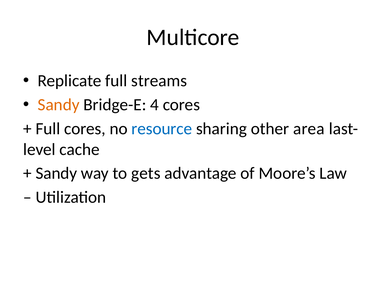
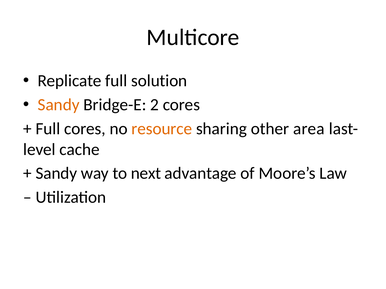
streams: streams -> solution
4: 4 -> 2
resource colour: blue -> orange
gets: gets -> next
